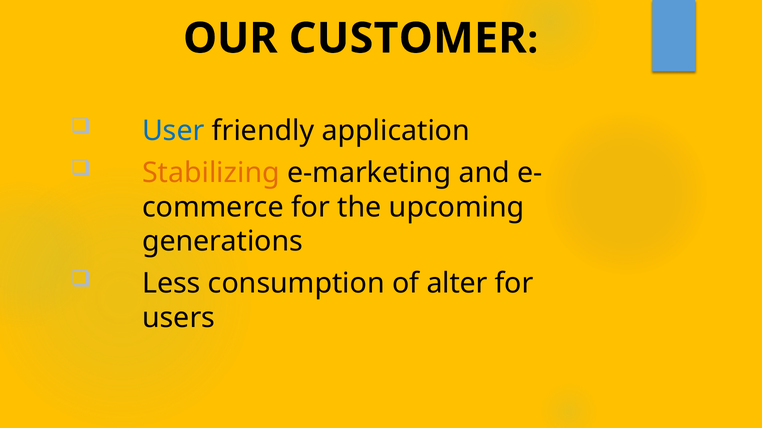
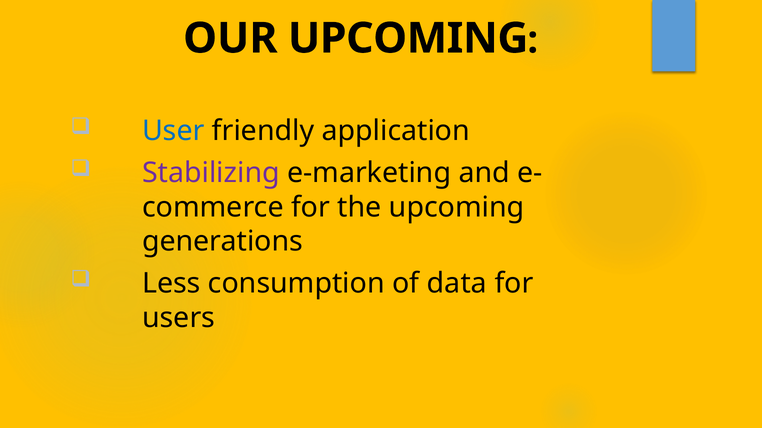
OUR CUSTOMER: CUSTOMER -> UPCOMING
Stabilizing colour: orange -> purple
alter: alter -> data
